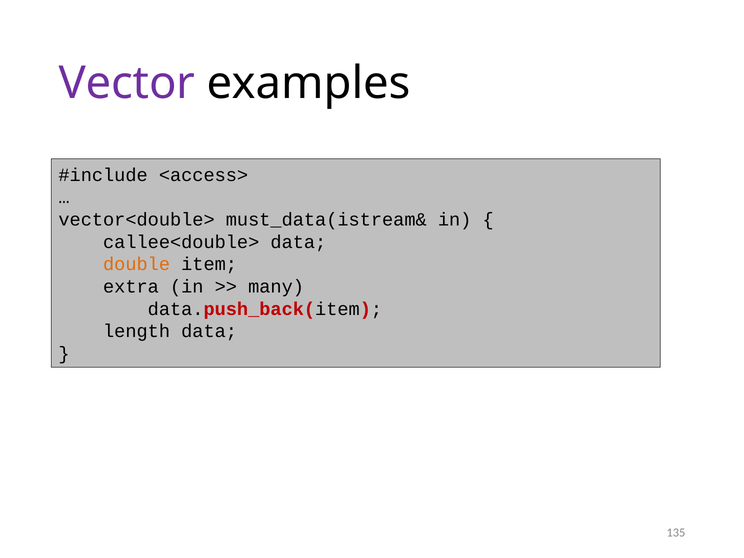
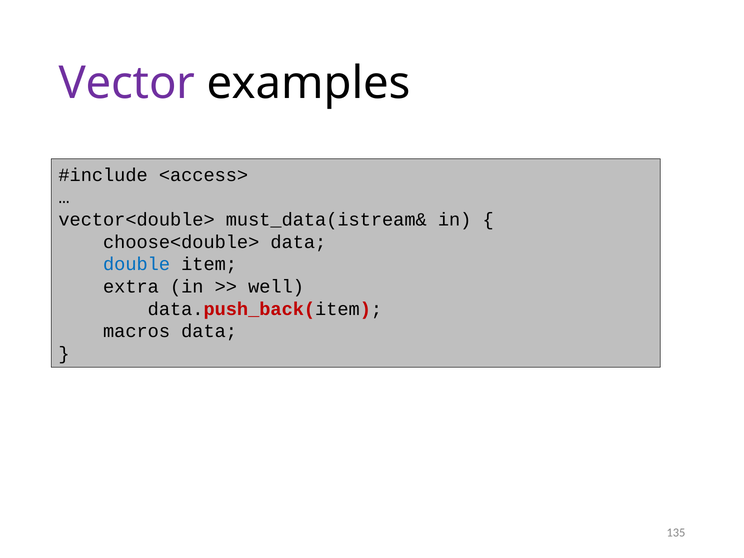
callee<double>: callee<double> -> choose<double>
double colour: orange -> blue
many: many -> well
length: length -> macros
